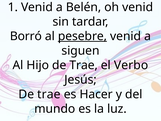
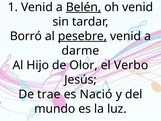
Belén underline: none -> present
siguen: siguen -> darme
Hijo de Trae: Trae -> Olor
Hacer: Hacer -> Nació
